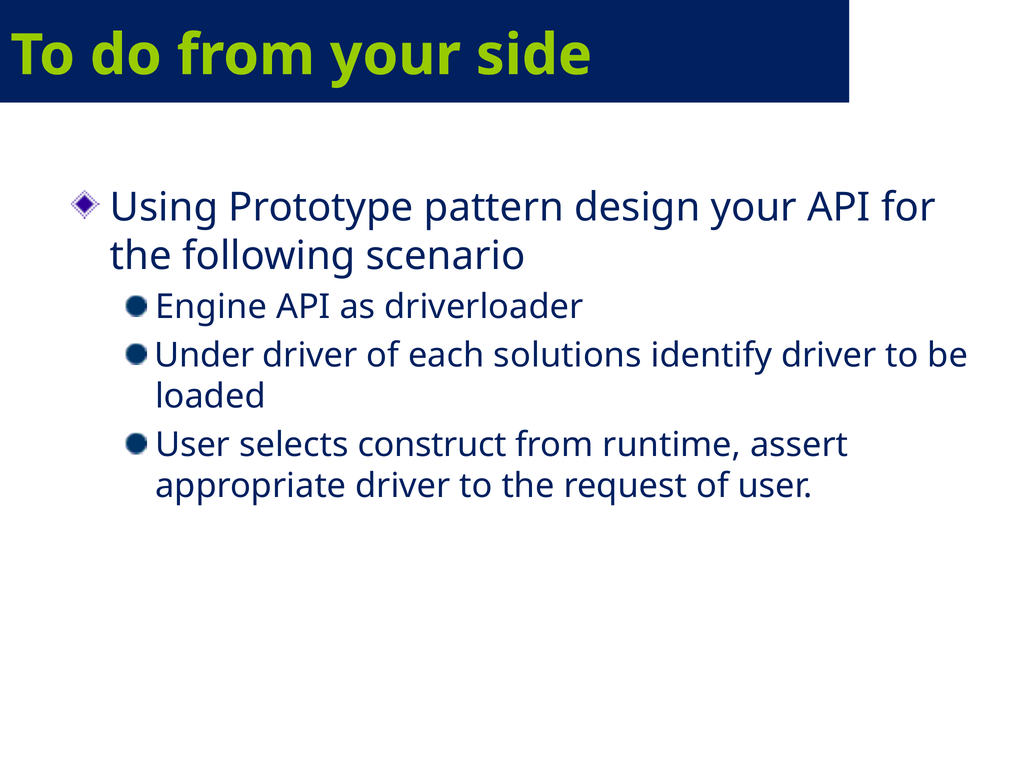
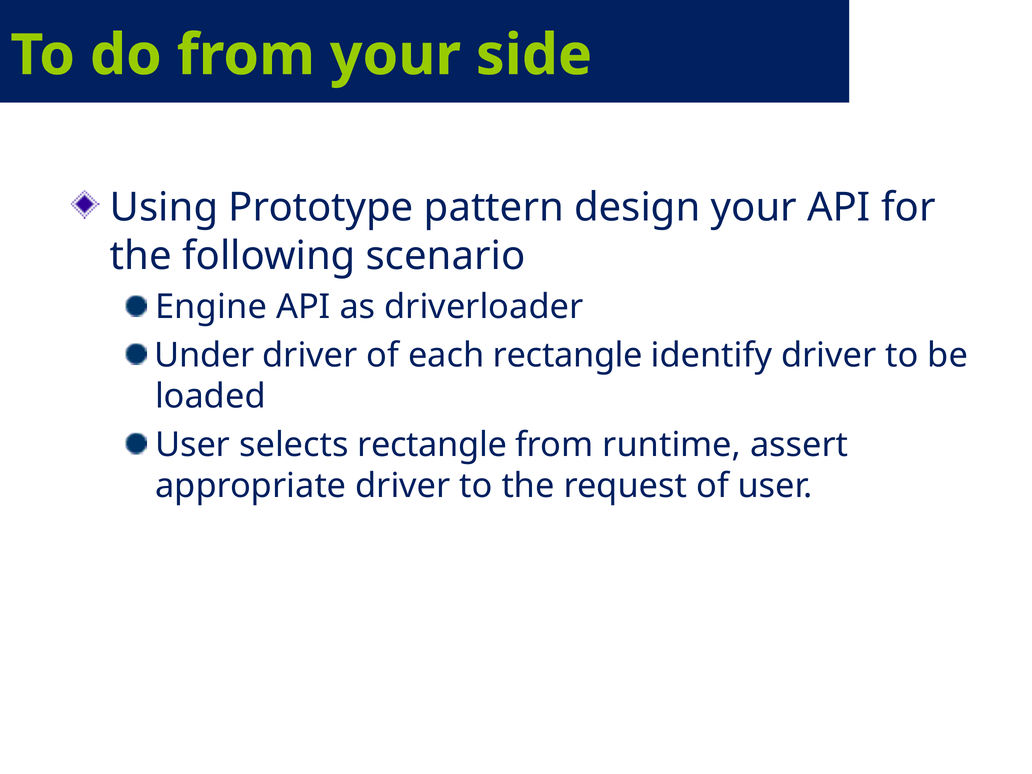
each solutions: solutions -> rectangle
selects construct: construct -> rectangle
